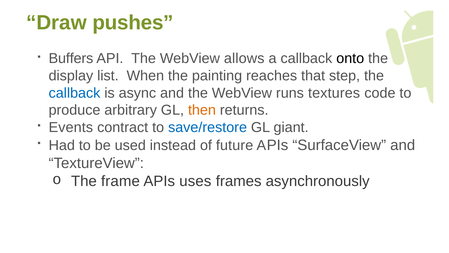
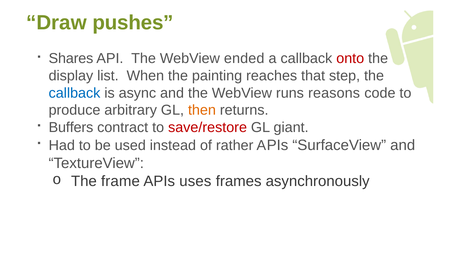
Buffers: Buffers -> Shares
allows: allows -> ended
onto colour: black -> red
textures: textures -> reasons
Events: Events -> Buffers
save/restore colour: blue -> red
future: future -> rather
